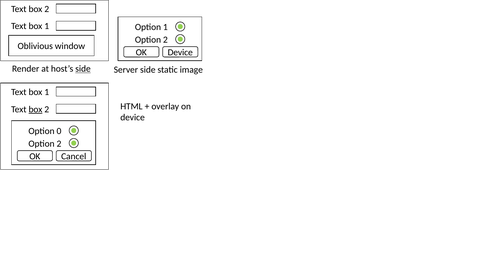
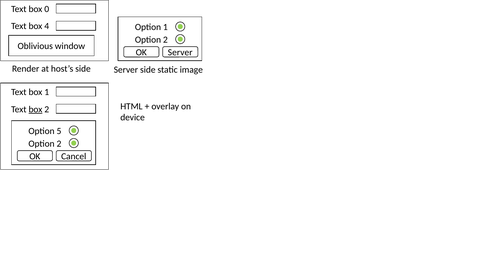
2 at (47, 9): 2 -> 0
1 at (47, 26): 1 -> 4
OK Device: Device -> Server
side at (83, 69) underline: present -> none
0: 0 -> 5
